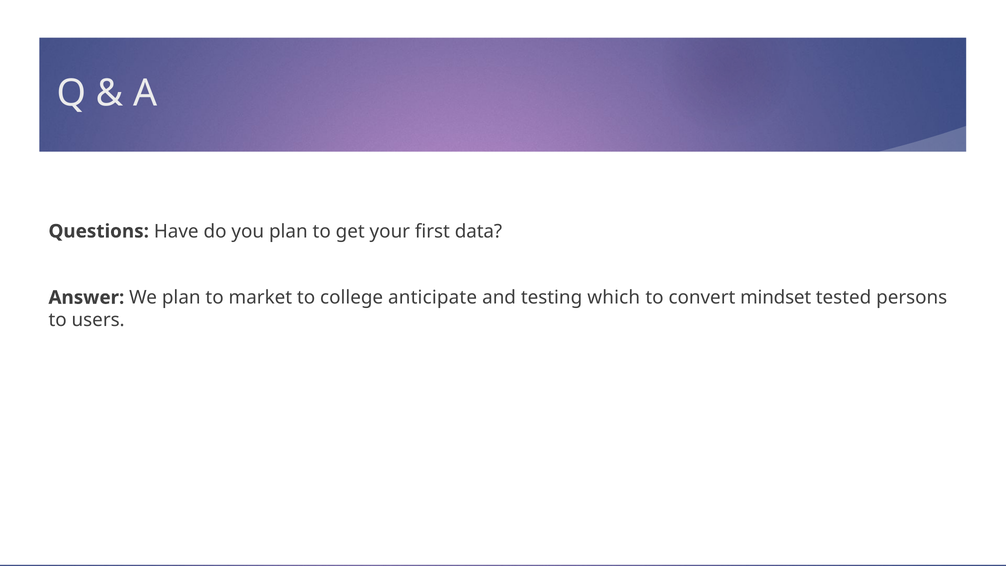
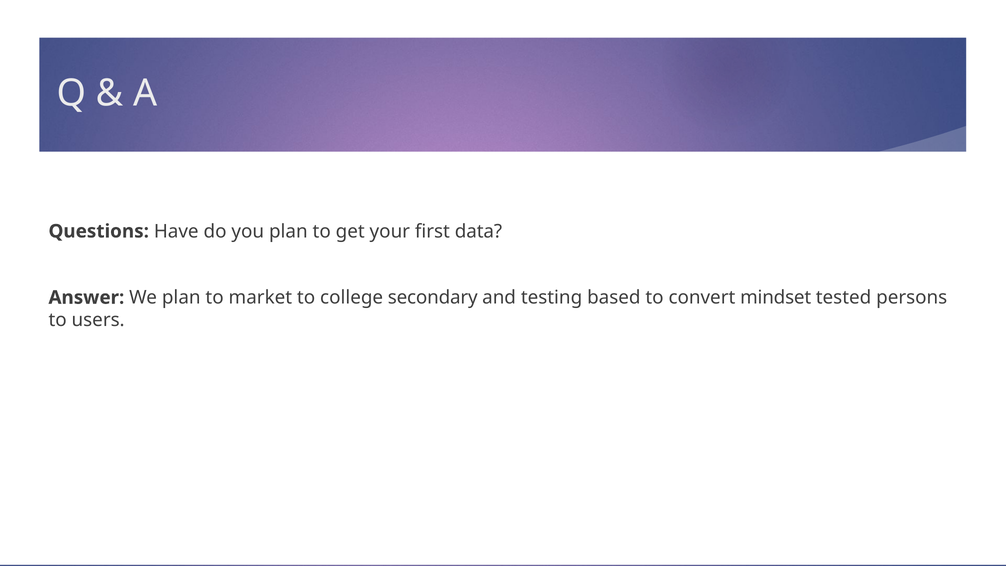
anticipate: anticipate -> secondary
which: which -> based
